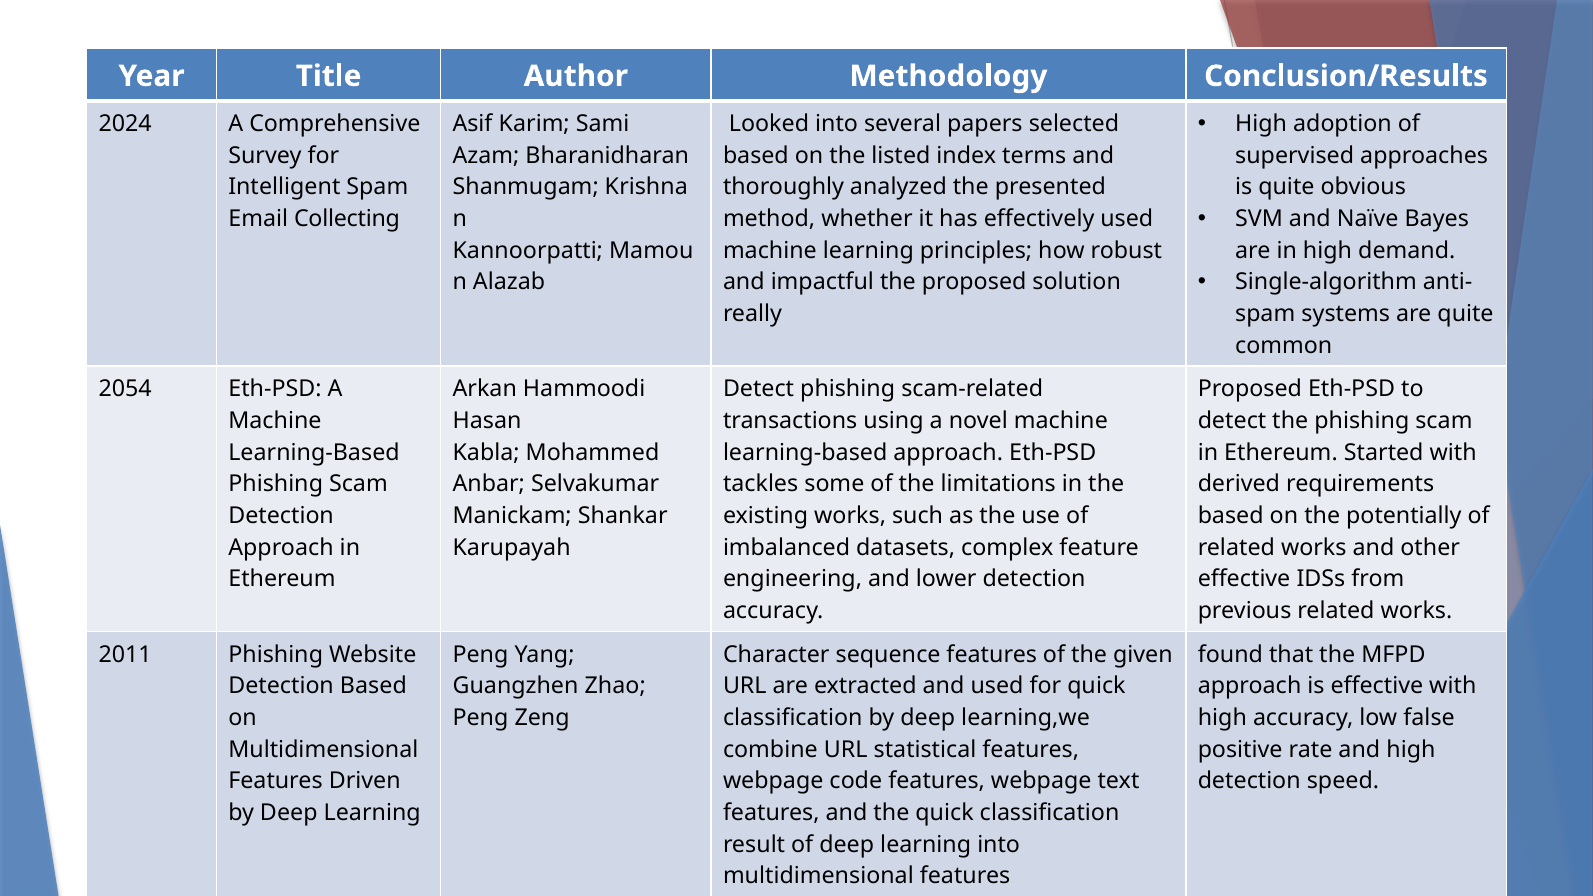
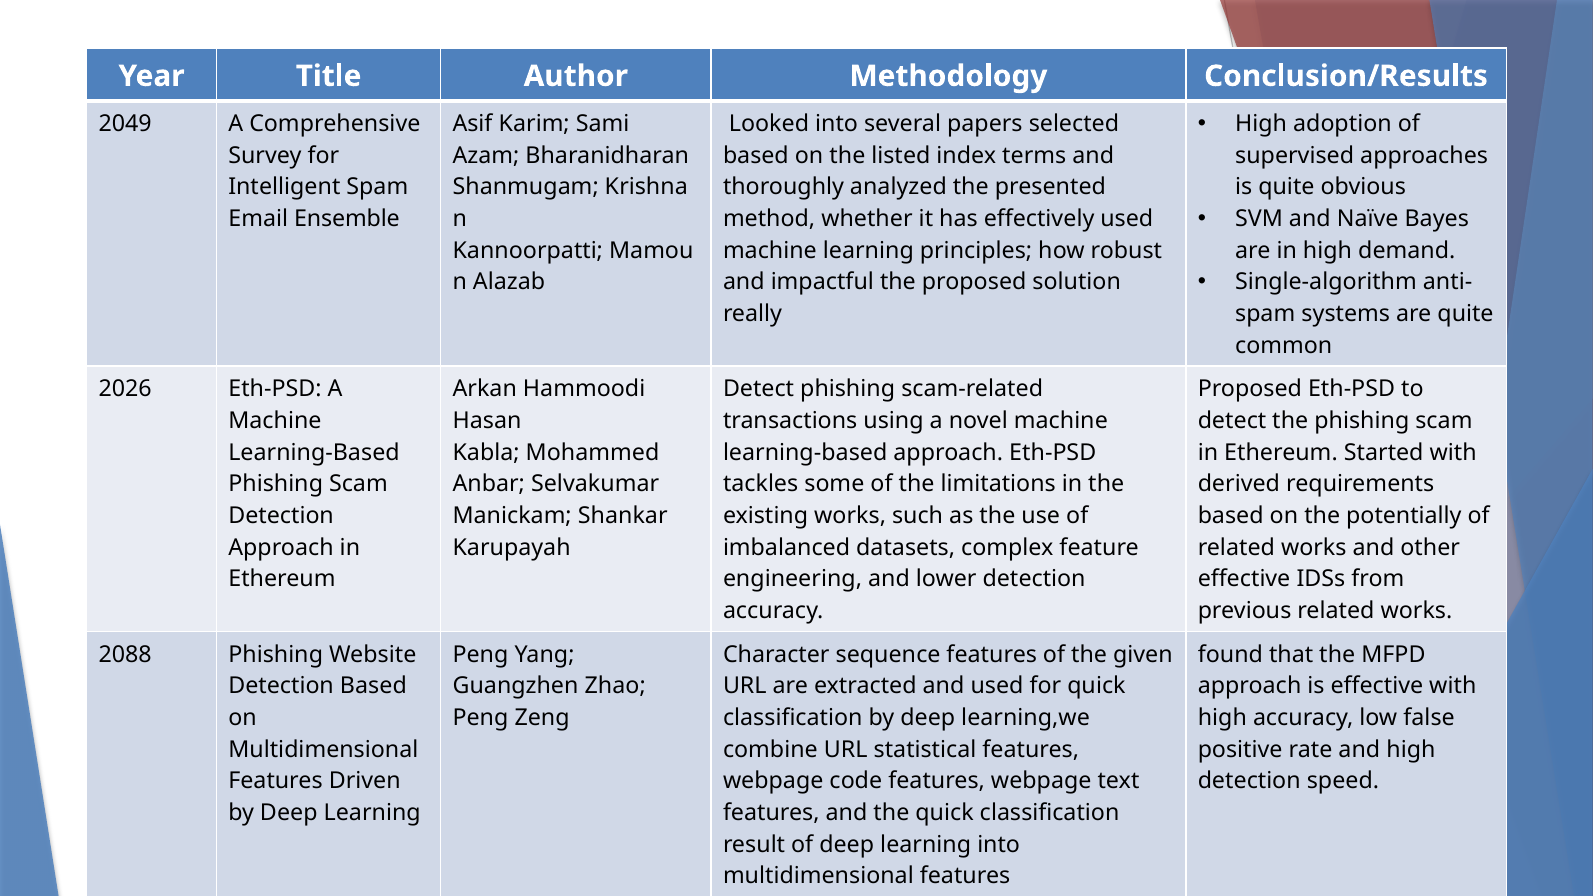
2024: 2024 -> 2049
Collecting: Collecting -> Ensemble
2054: 2054 -> 2026
2011: 2011 -> 2088
